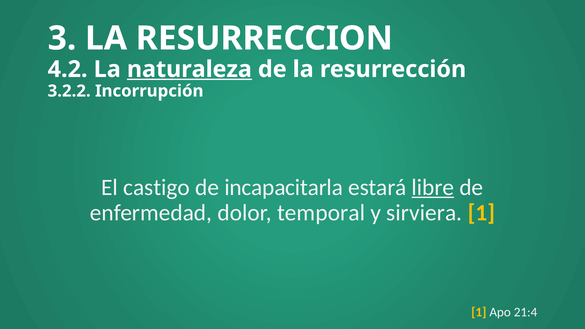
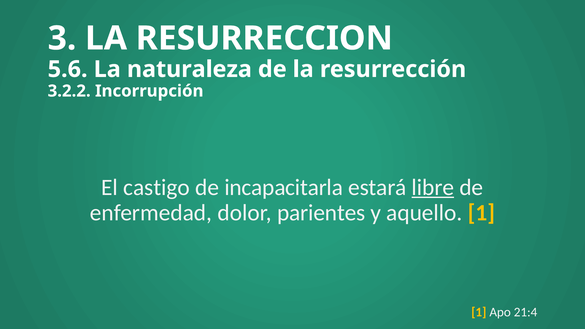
4.2: 4.2 -> 5.6
naturaleza underline: present -> none
temporal: temporal -> parientes
sirviera: sirviera -> aquello
